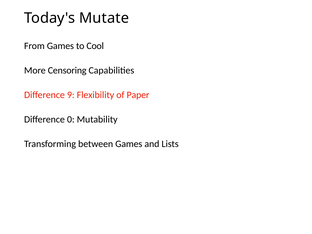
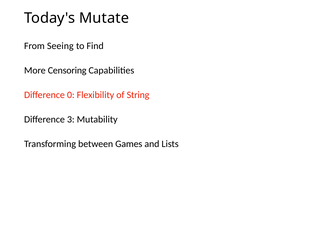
From Games: Games -> Seeing
Cool: Cool -> Find
9: 9 -> 0
Paper: Paper -> String
0: 0 -> 3
